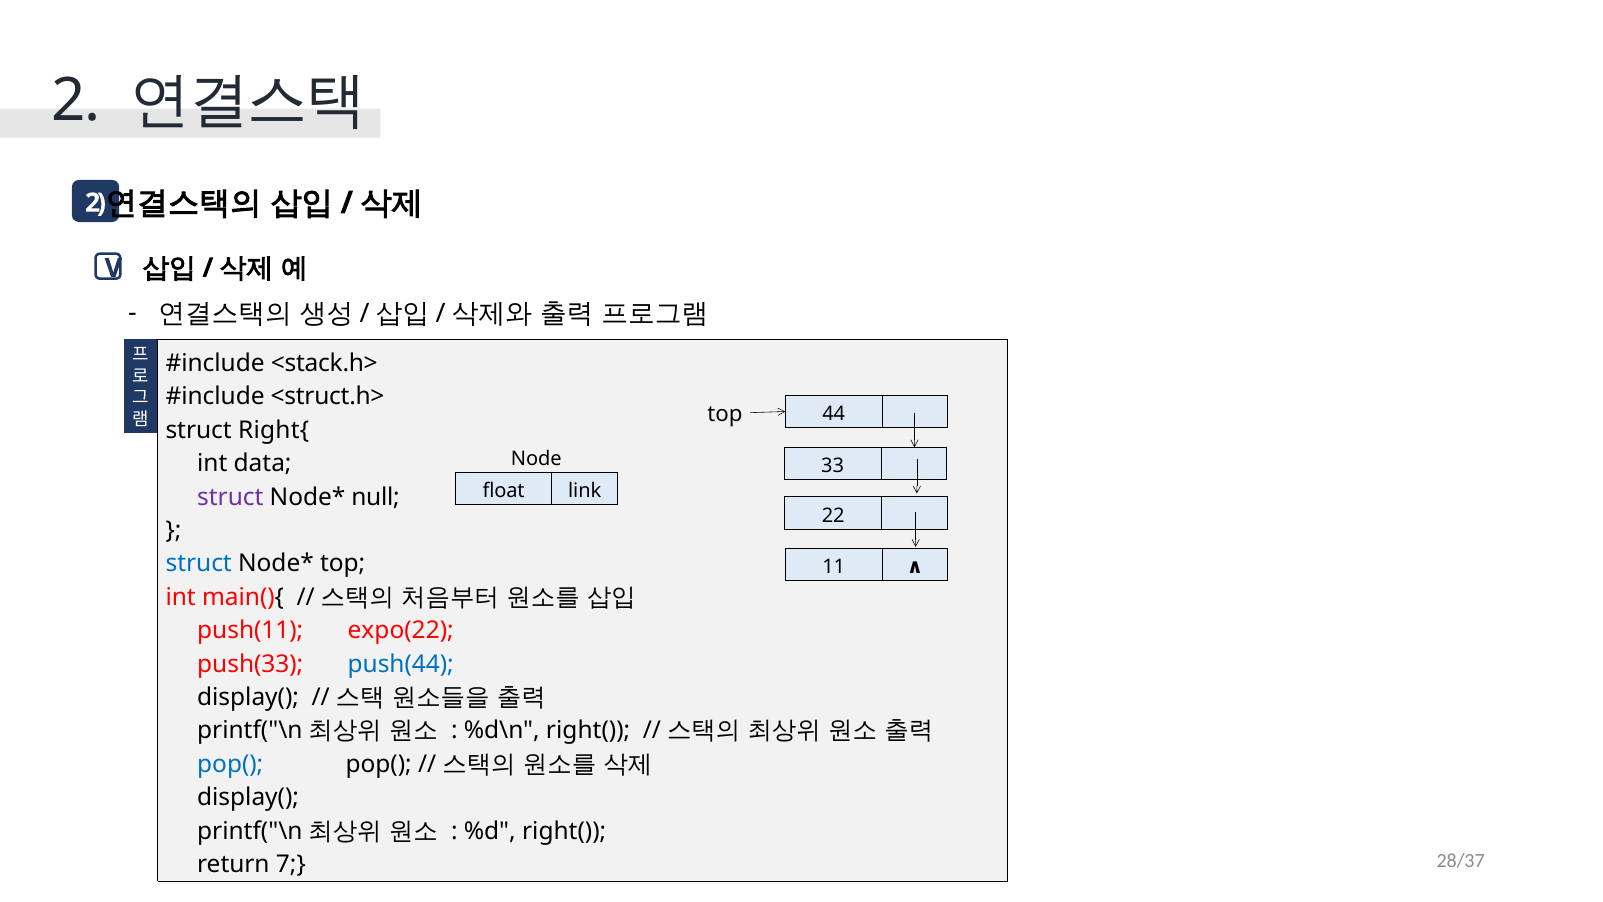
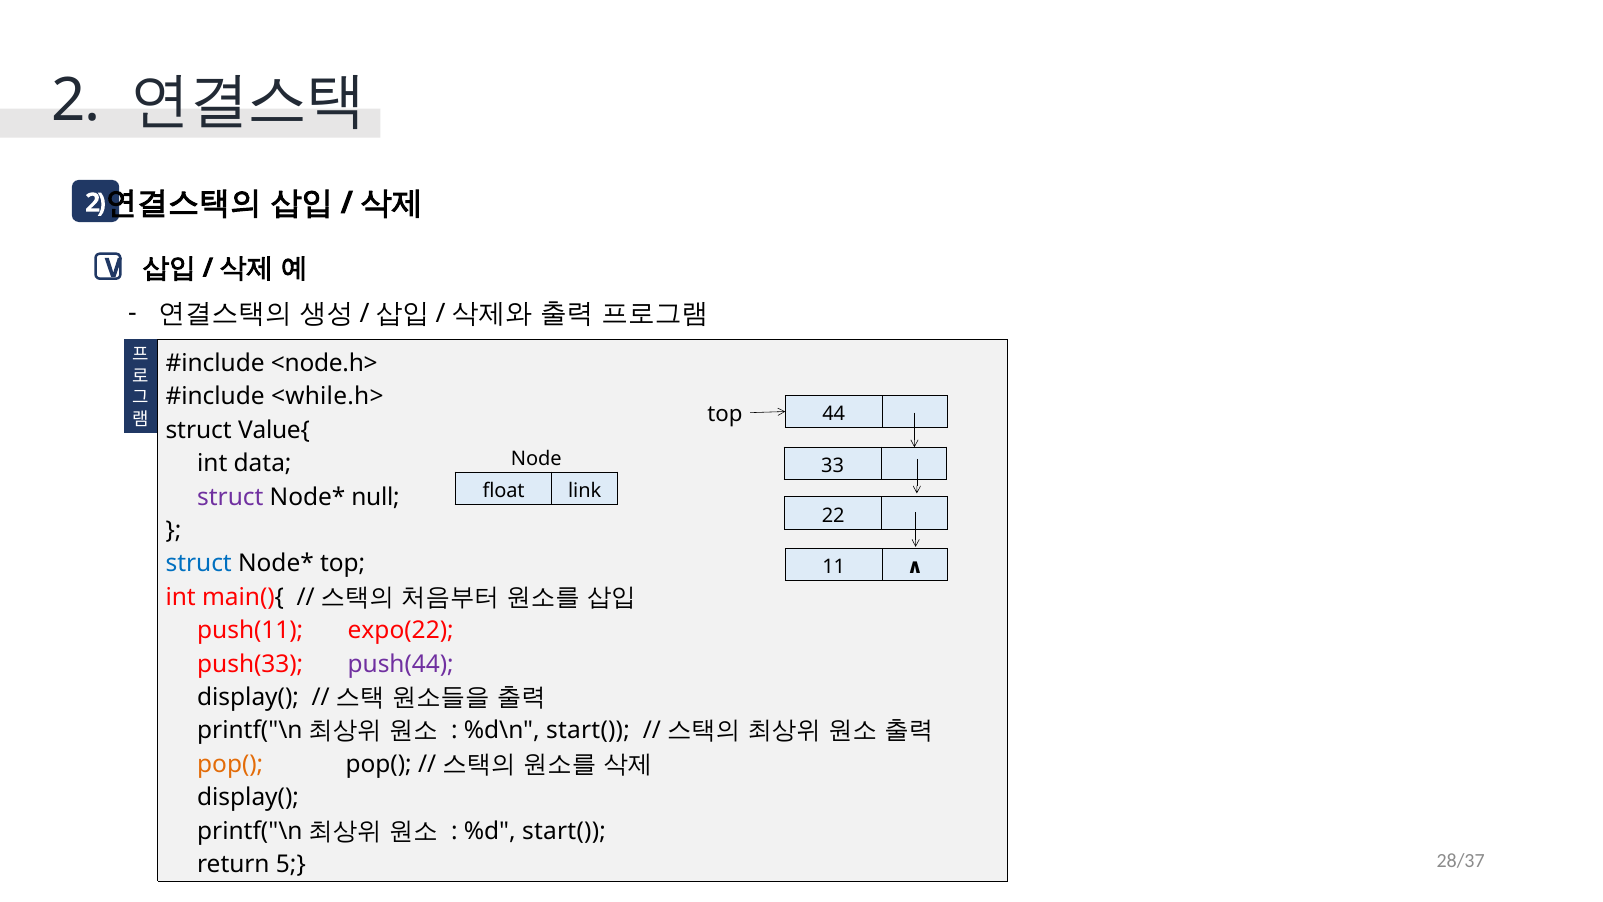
<stack.h>: <stack.h> -> <node.h>
<struct.h>: <struct.h> -> <while.h>
Right{: Right{ -> Value{
push(44 colour: blue -> purple
%d\n right(: right( -> start(
pop( at (230, 764) colour: blue -> orange
%d right(: right( -> start(
7: 7 -> 5
